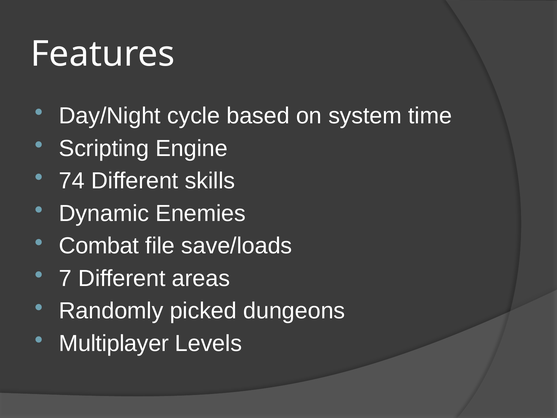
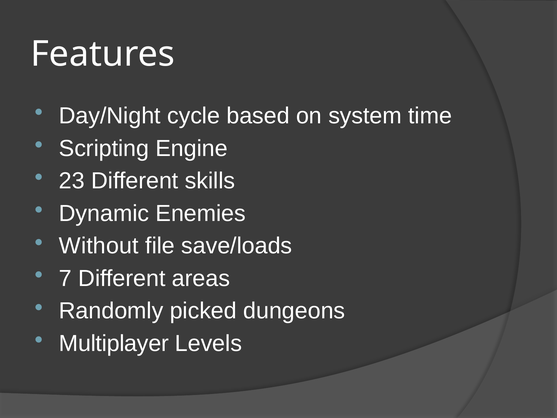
74: 74 -> 23
Combat: Combat -> Without
